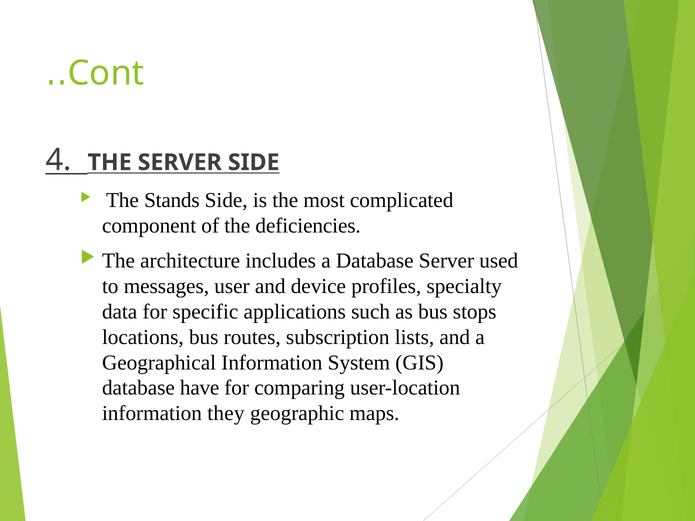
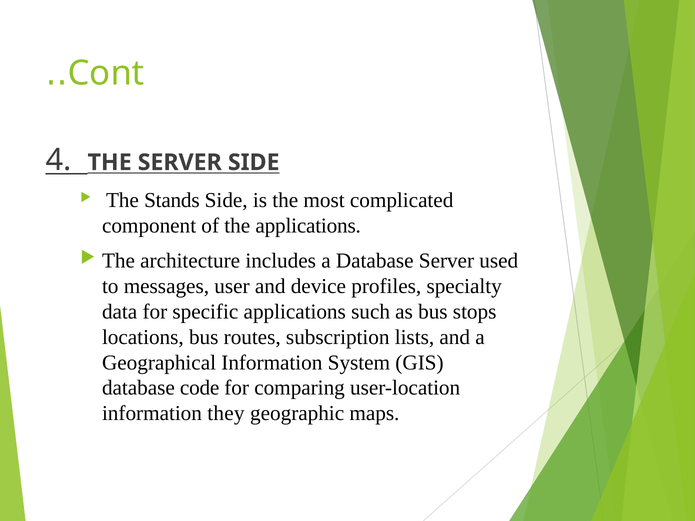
the deficiencies: deficiencies -> applications
have: have -> code
